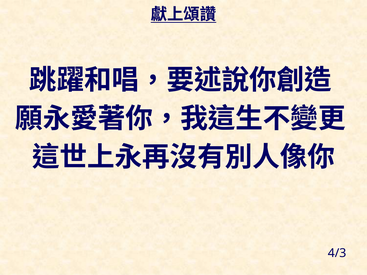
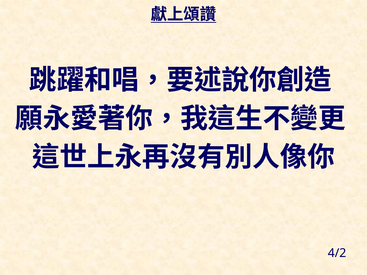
4/3: 4/3 -> 4/2
